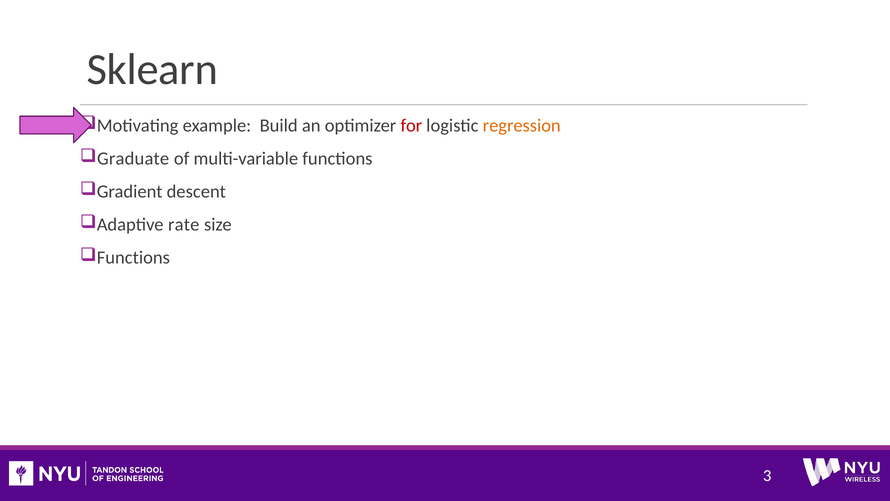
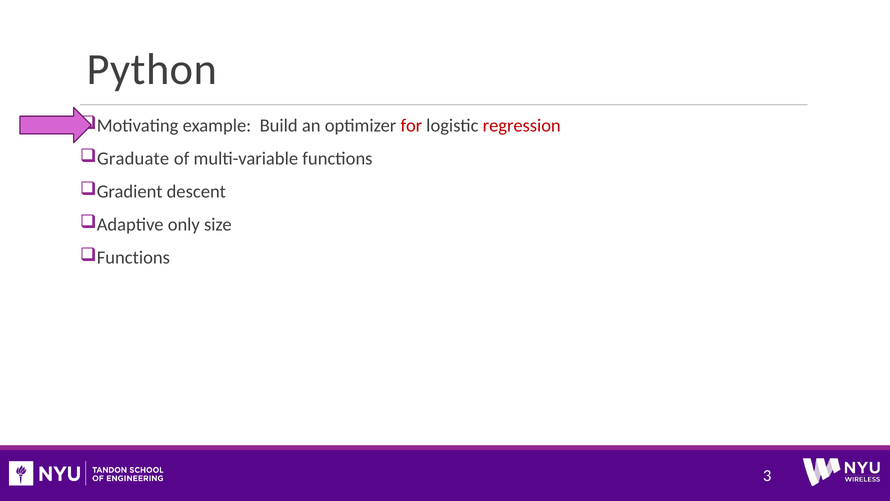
Sklearn: Sklearn -> Python
regression colour: orange -> red
rate: rate -> only
